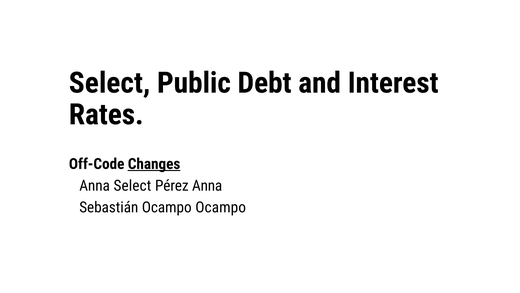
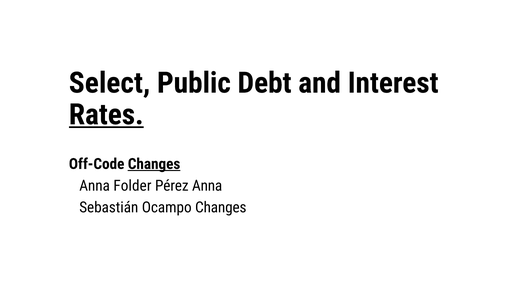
Rates underline: none -> present
Anna Select: Select -> Folder
Ocampo Ocampo: Ocampo -> Changes
